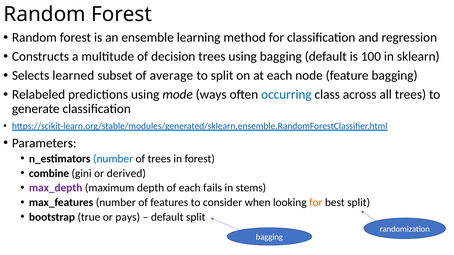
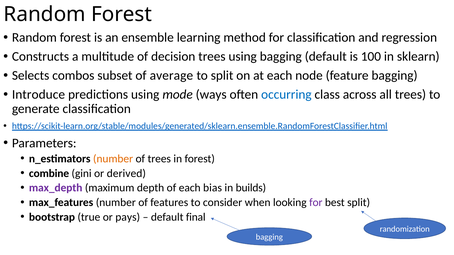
learned: learned -> combos
Relabeled: Relabeled -> Introduce
number at (113, 159) colour: blue -> orange
fails: fails -> bias
stems: stems -> builds
for at (316, 203) colour: orange -> purple
default split: split -> final
